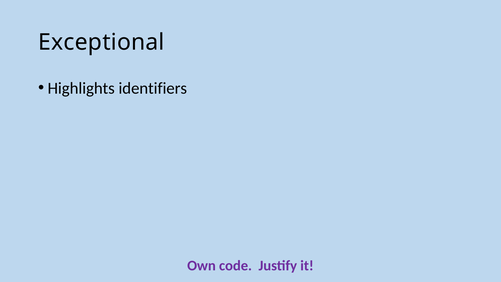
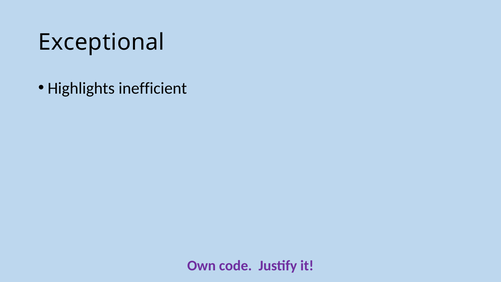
identifiers: identifiers -> inefficient
